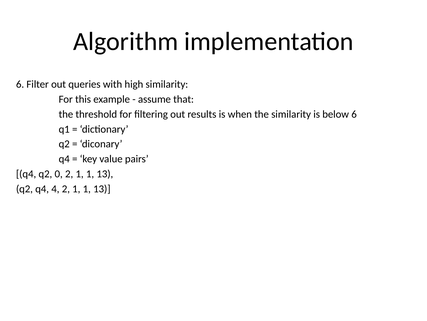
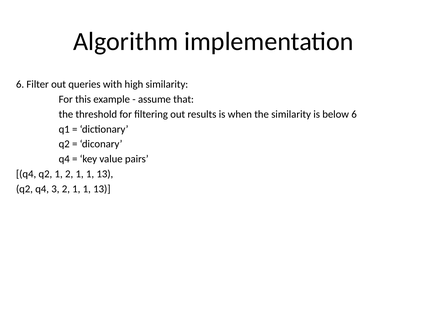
q2 0: 0 -> 1
4: 4 -> 3
